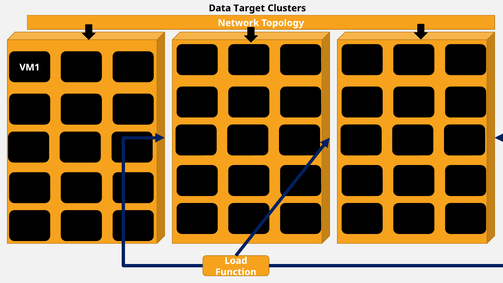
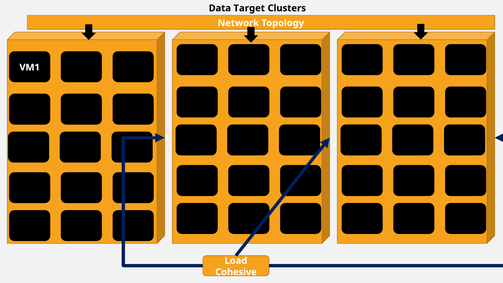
Function: Function -> Cohesive
